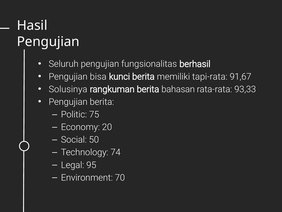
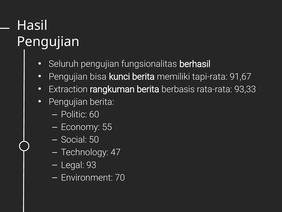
Solusinya: Solusinya -> Extraction
bahasan: bahasan -> berbasis
75: 75 -> 60
20: 20 -> 55
74: 74 -> 47
95: 95 -> 93
